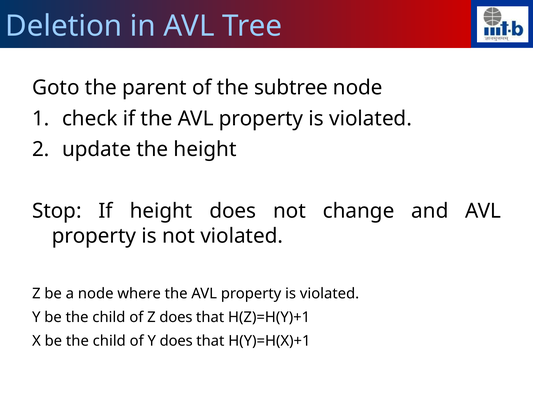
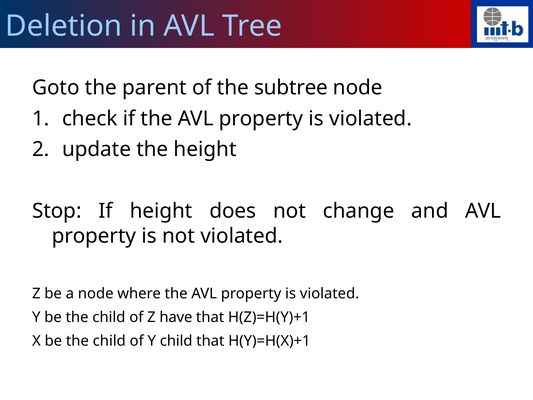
Z does: does -> have
Y does: does -> child
